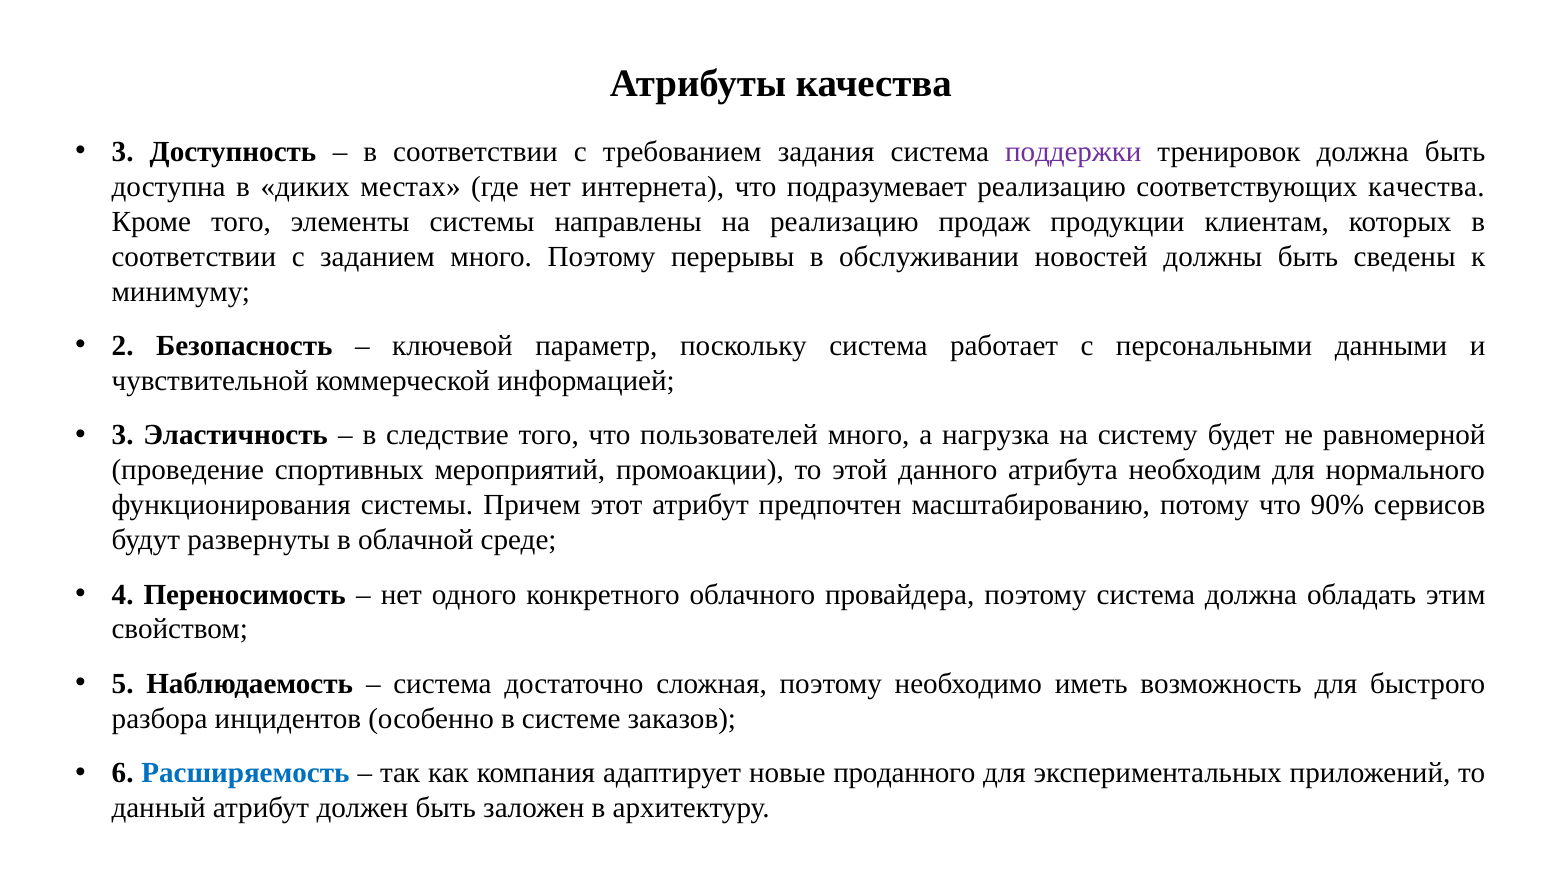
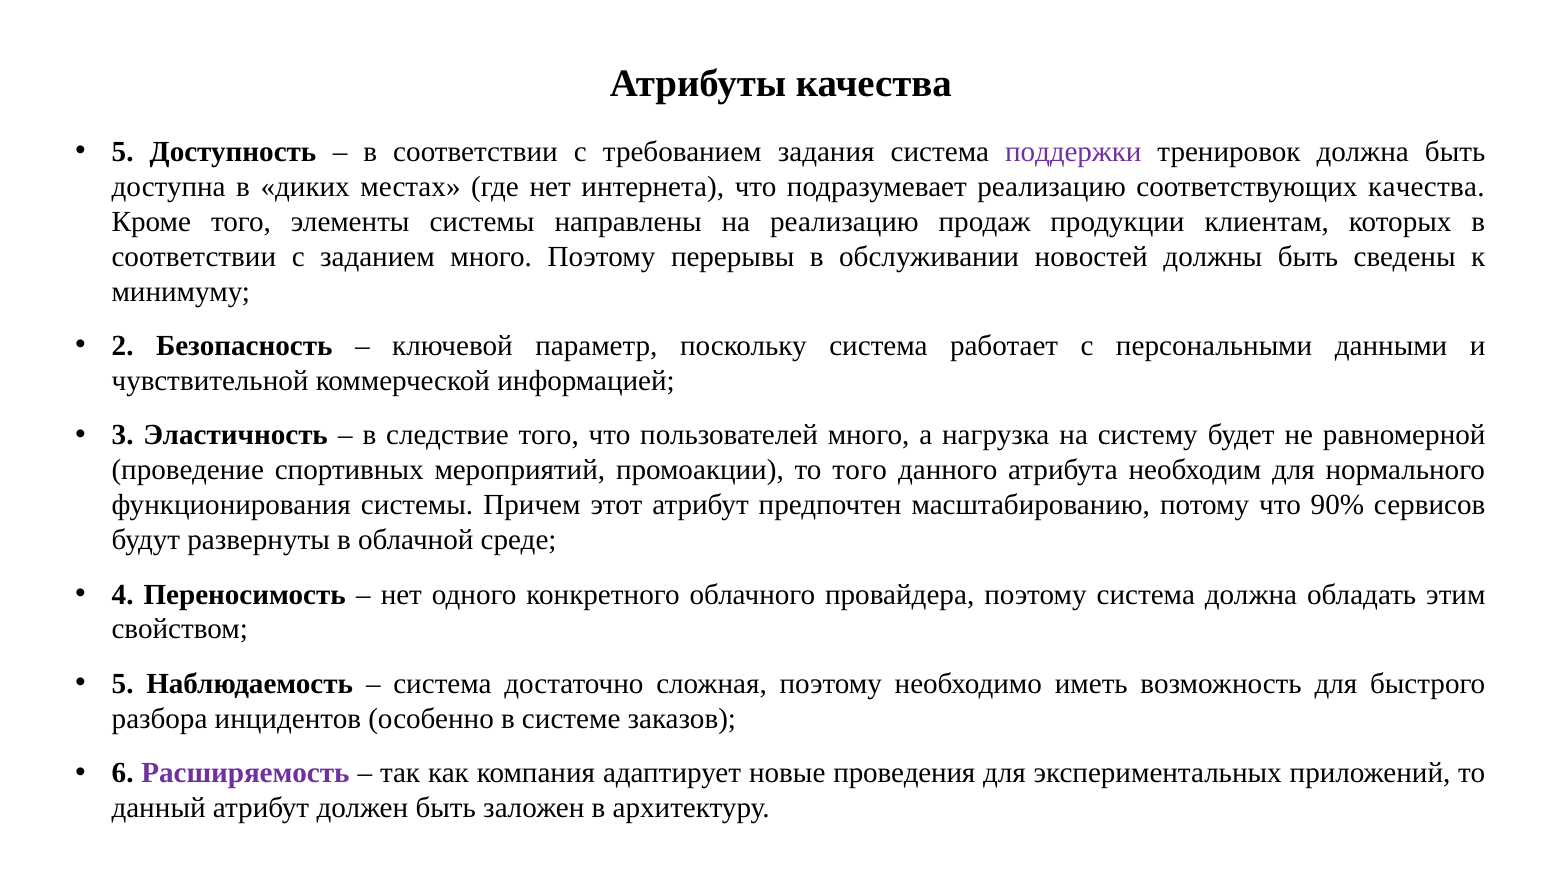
3 at (123, 152): 3 -> 5
то этой: этой -> того
Расширяемость colour: blue -> purple
проданного: проданного -> проведения
